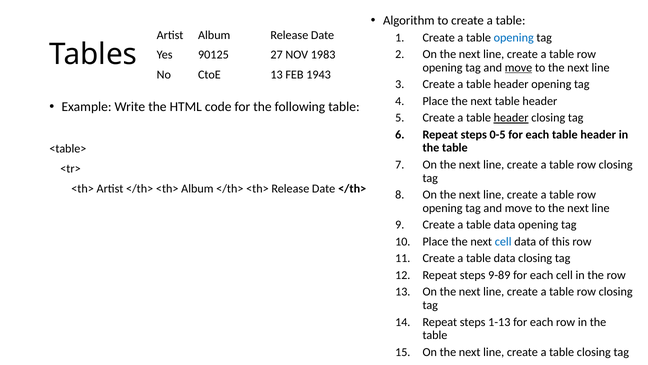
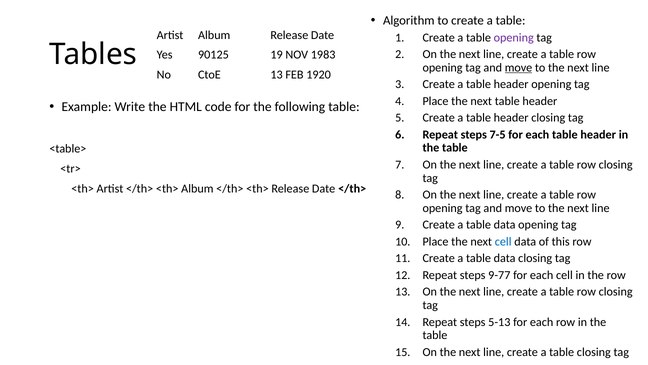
opening at (514, 37) colour: blue -> purple
27: 27 -> 19
1943: 1943 -> 1920
header at (511, 118) underline: present -> none
0-5: 0-5 -> 7-5
9-89: 9-89 -> 9-77
1-13: 1-13 -> 5-13
